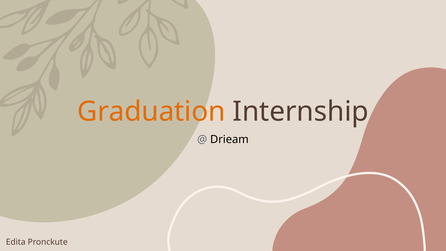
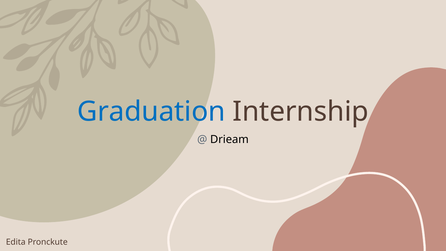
Graduation colour: orange -> blue
